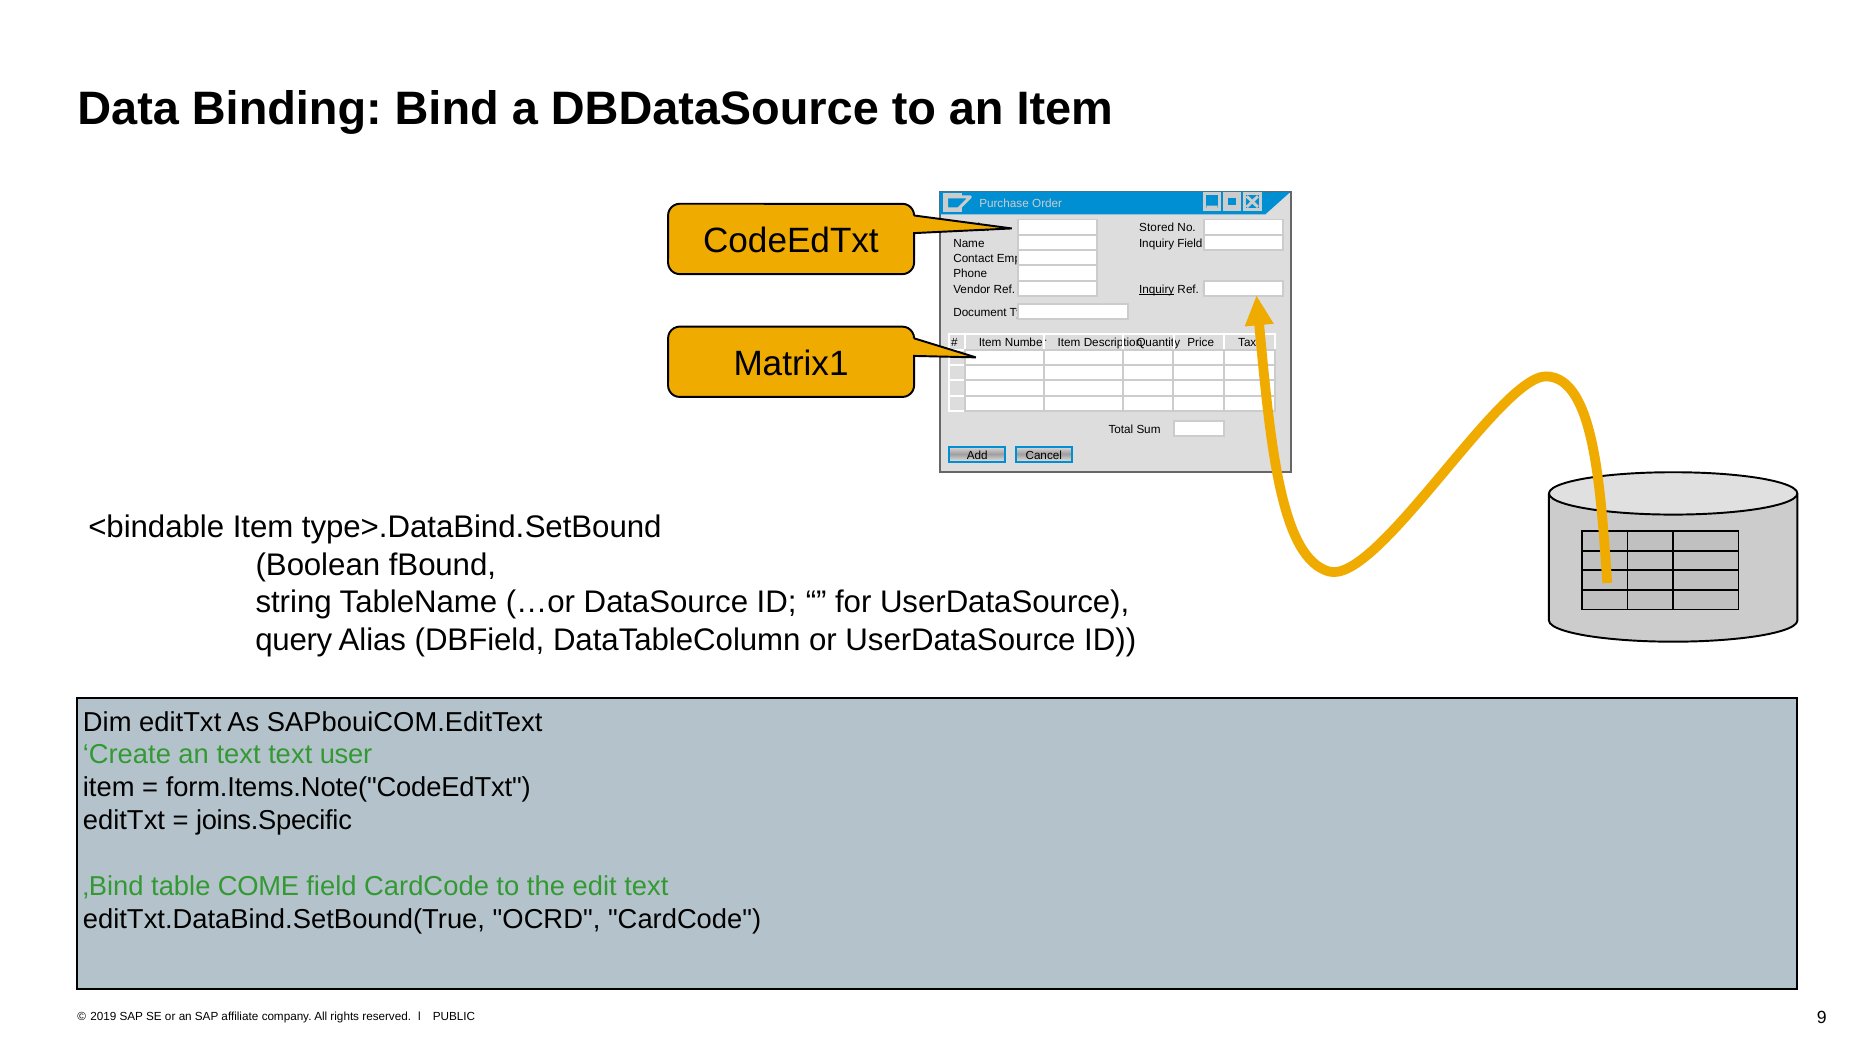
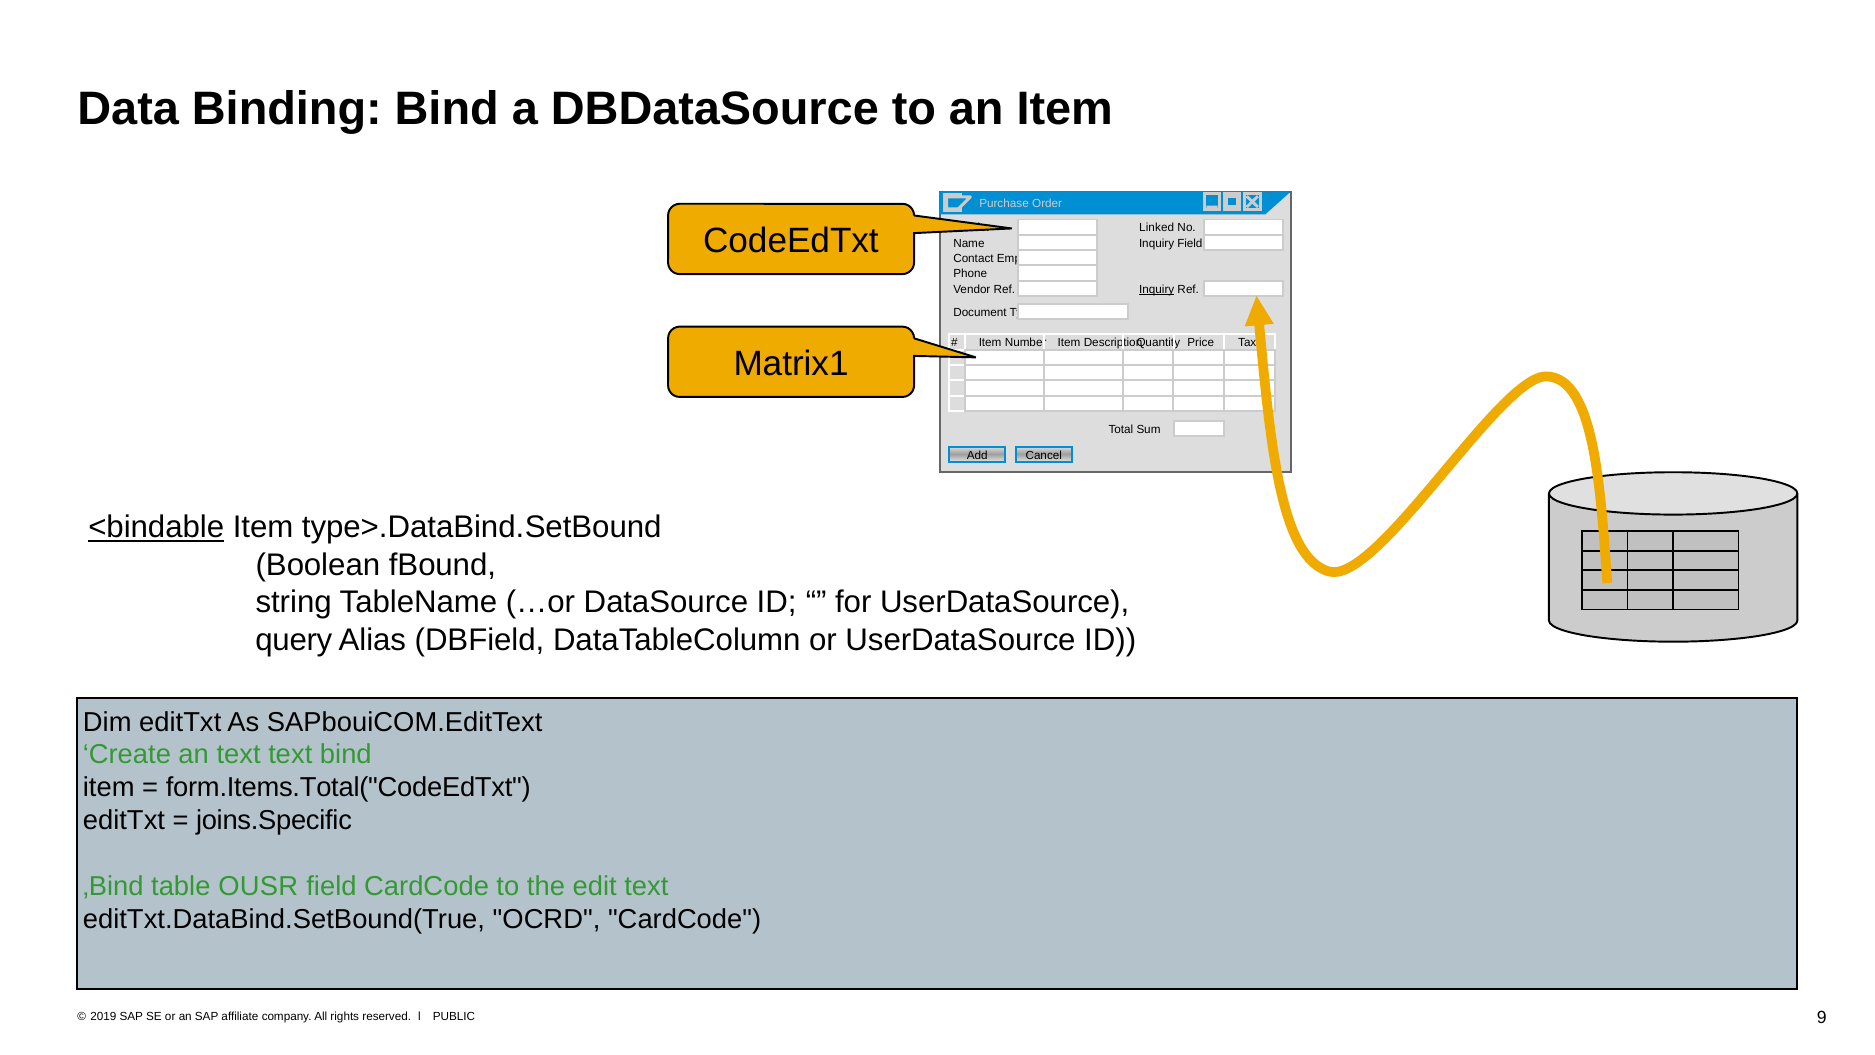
Stored: Stored -> Linked
<bindable underline: none -> present
text user: user -> bind
form.Items.Note("CodeEdTxt: form.Items.Note("CodeEdTxt -> form.Items.Total("CodeEdTxt
COME: COME -> OUSR
